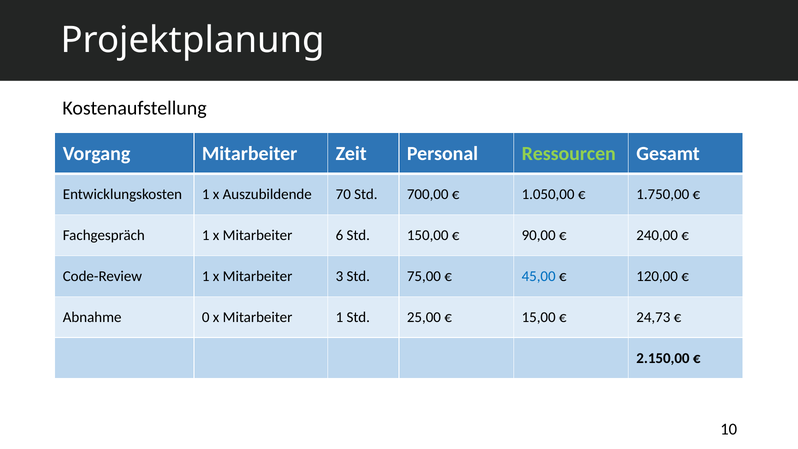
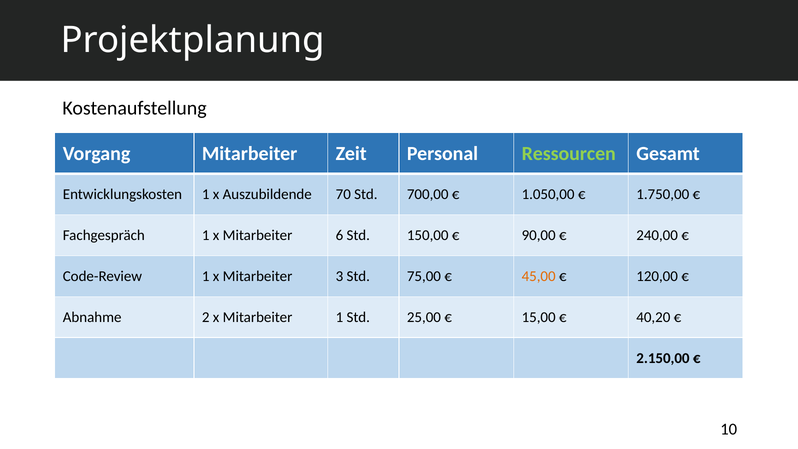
45,00 colour: blue -> orange
0: 0 -> 2
24,73: 24,73 -> 40,20
